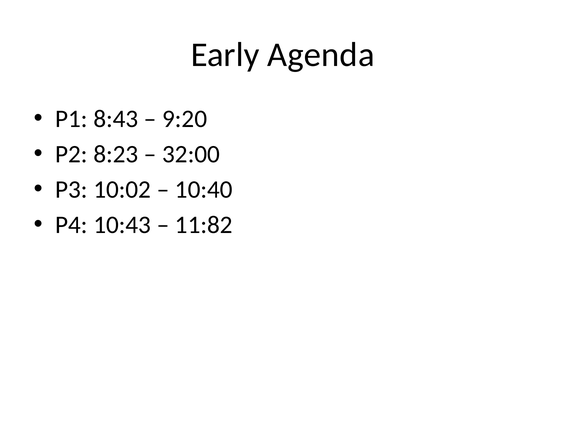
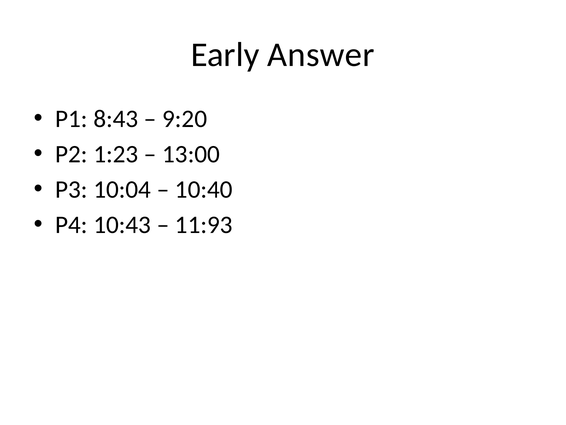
Agenda: Agenda -> Answer
8:23: 8:23 -> 1:23
32:00: 32:00 -> 13:00
10:02: 10:02 -> 10:04
11:82: 11:82 -> 11:93
